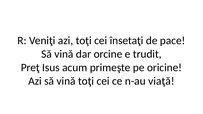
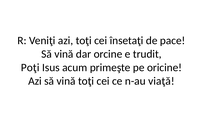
Preţ: Preţ -> Poţi
